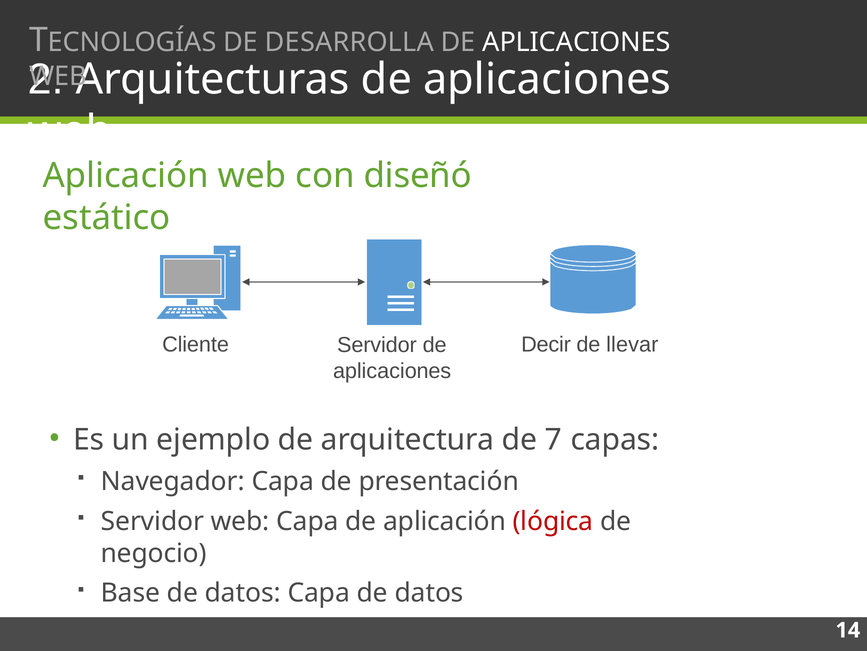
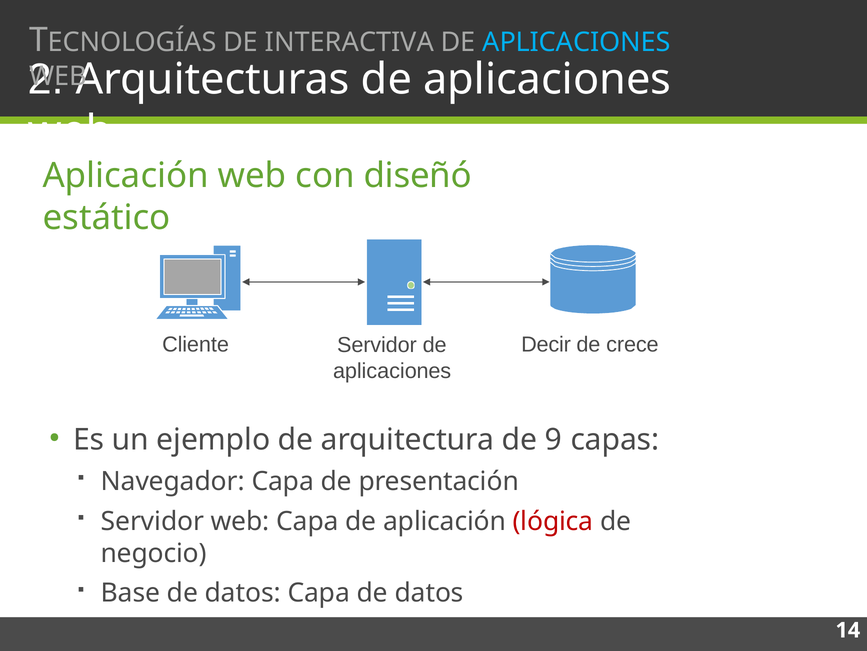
DESARROLLA: DESARROLLA -> INTERACTIVA
APLICACIONES at (576, 42) colour: white -> light blue
llevar: llevar -> crece
7: 7 -> 9
